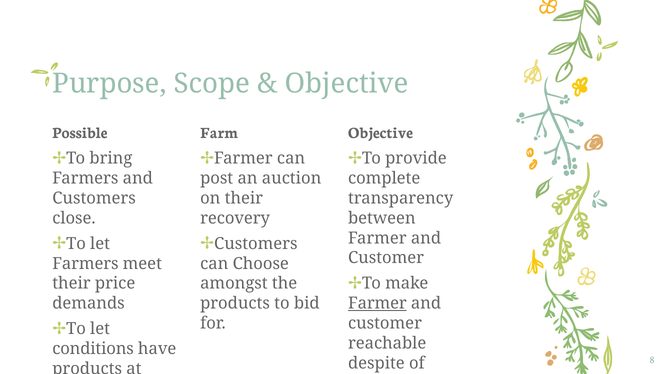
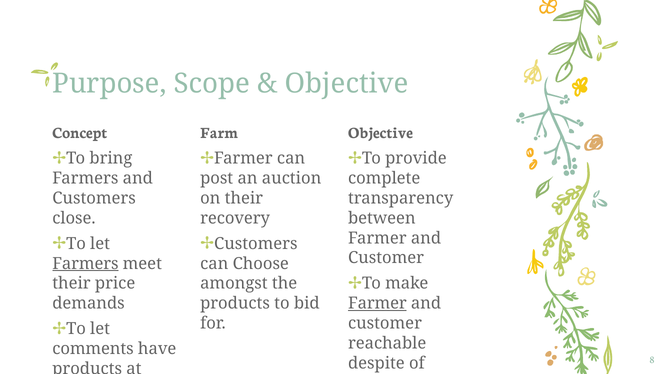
Possible: Possible -> Concept
Farmers at (85, 263) underline: none -> present
conditions at (93, 348): conditions -> comments
